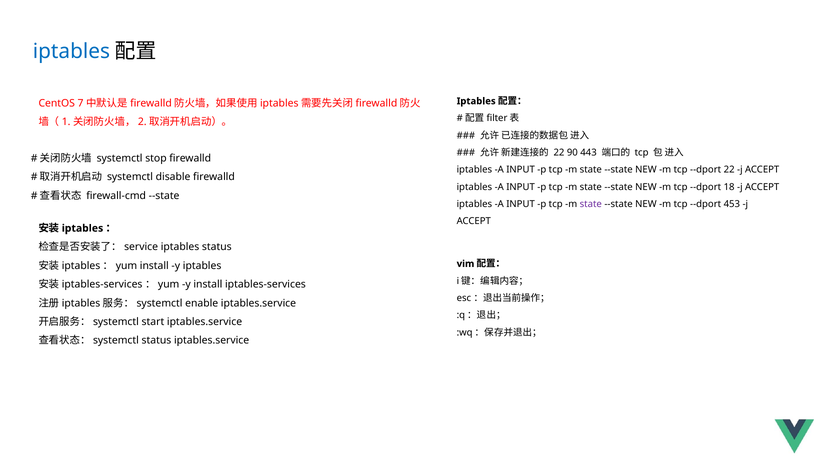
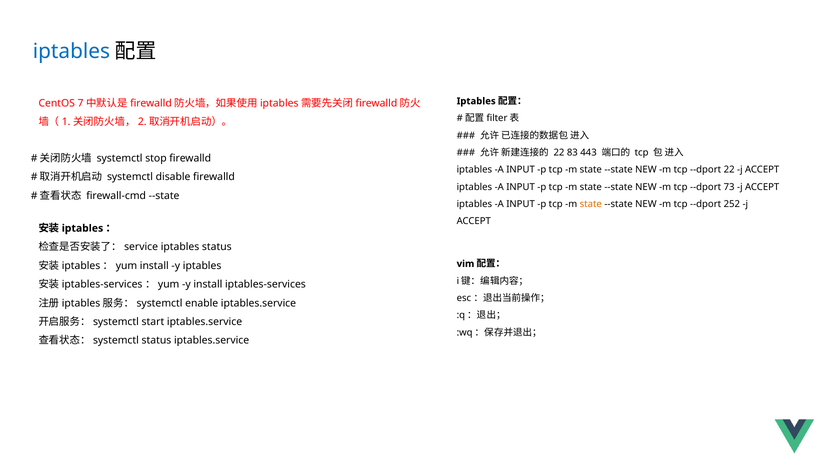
90: 90 -> 83
18: 18 -> 73
state at (591, 204) colour: purple -> orange
453: 453 -> 252
